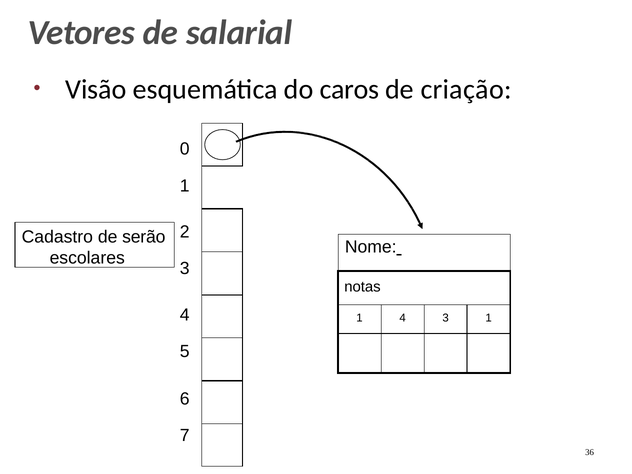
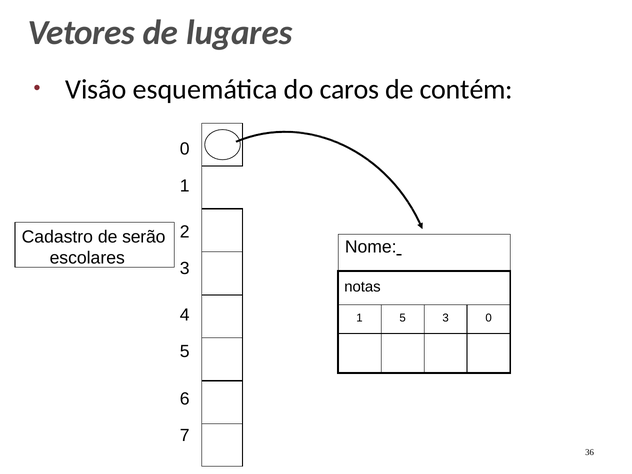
salarial: salarial -> lugares
criação: criação -> contém
1 4: 4 -> 5
3 1: 1 -> 0
